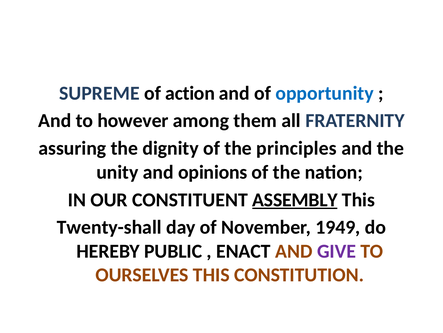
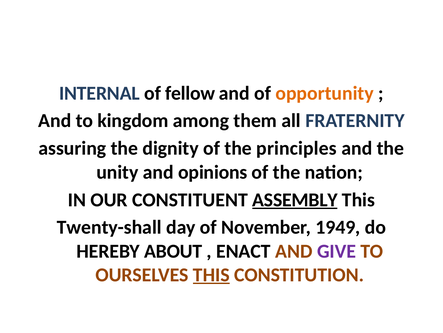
SUPREME: SUPREME -> INTERNAL
action: action -> fellow
opportunity colour: blue -> orange
however: however -> kingdom
PUBLIC: PUBLIC -> ABOUT
THIS at (211, 274) underline: none -> present
